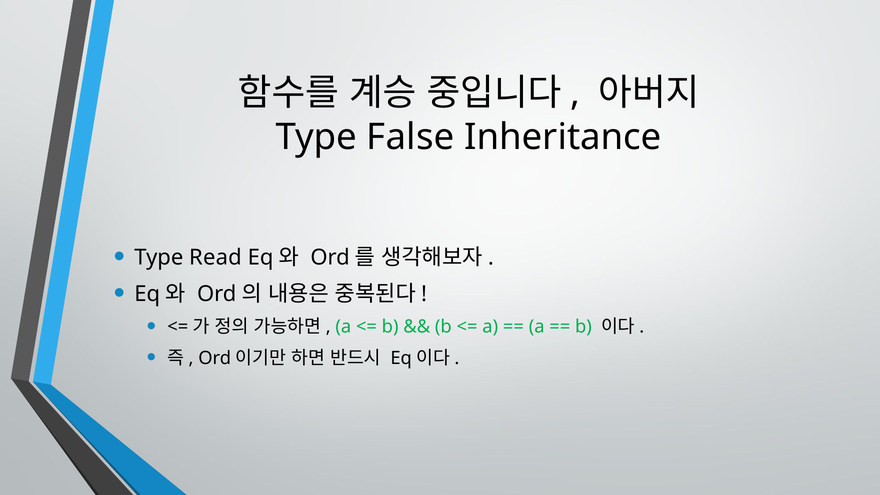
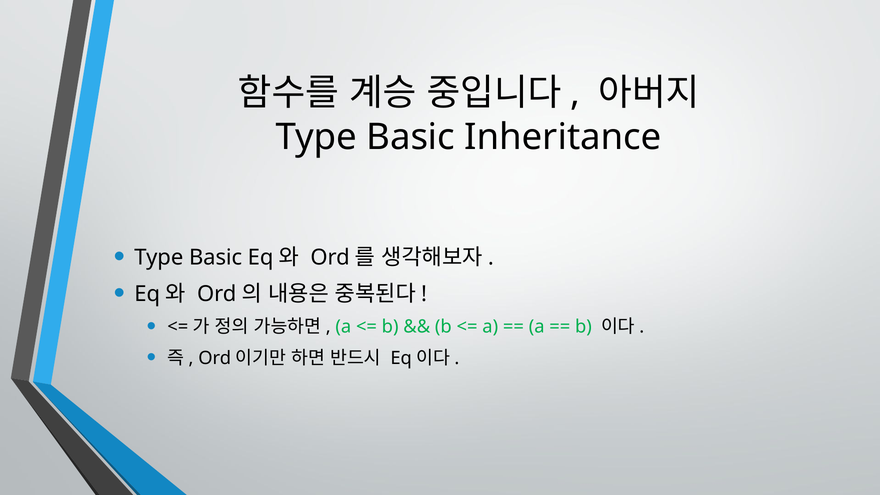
False at (410, 137): False -> Basic
Read at (215, 257): Read -> Basic
